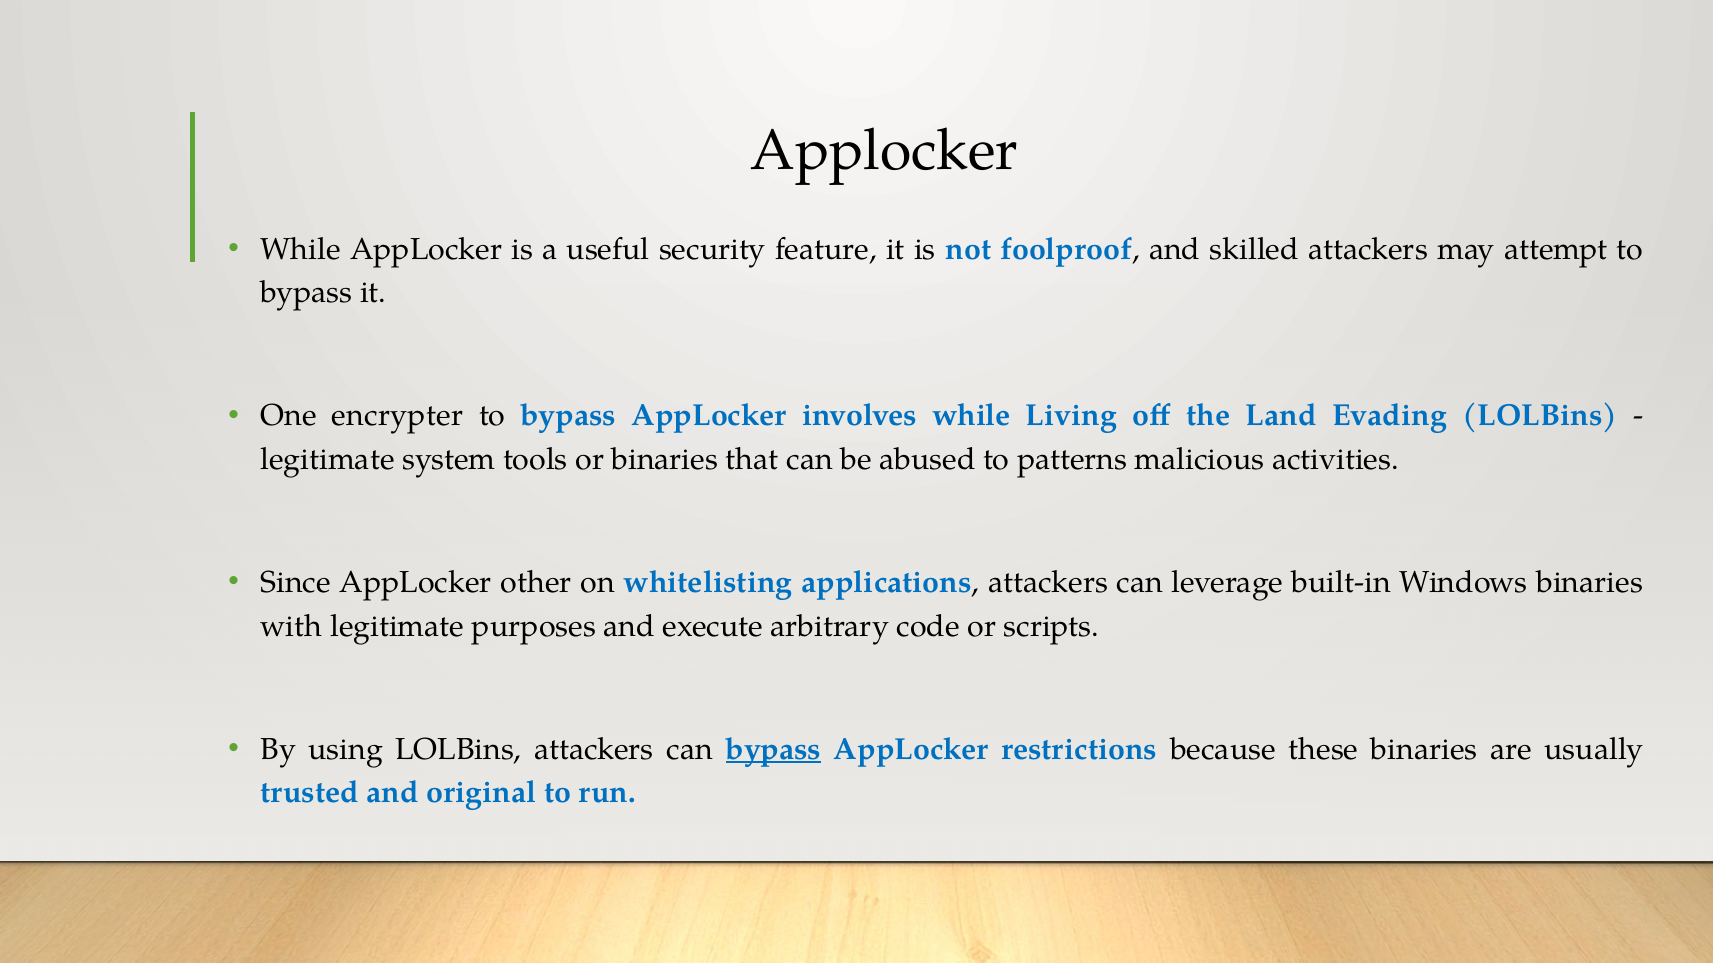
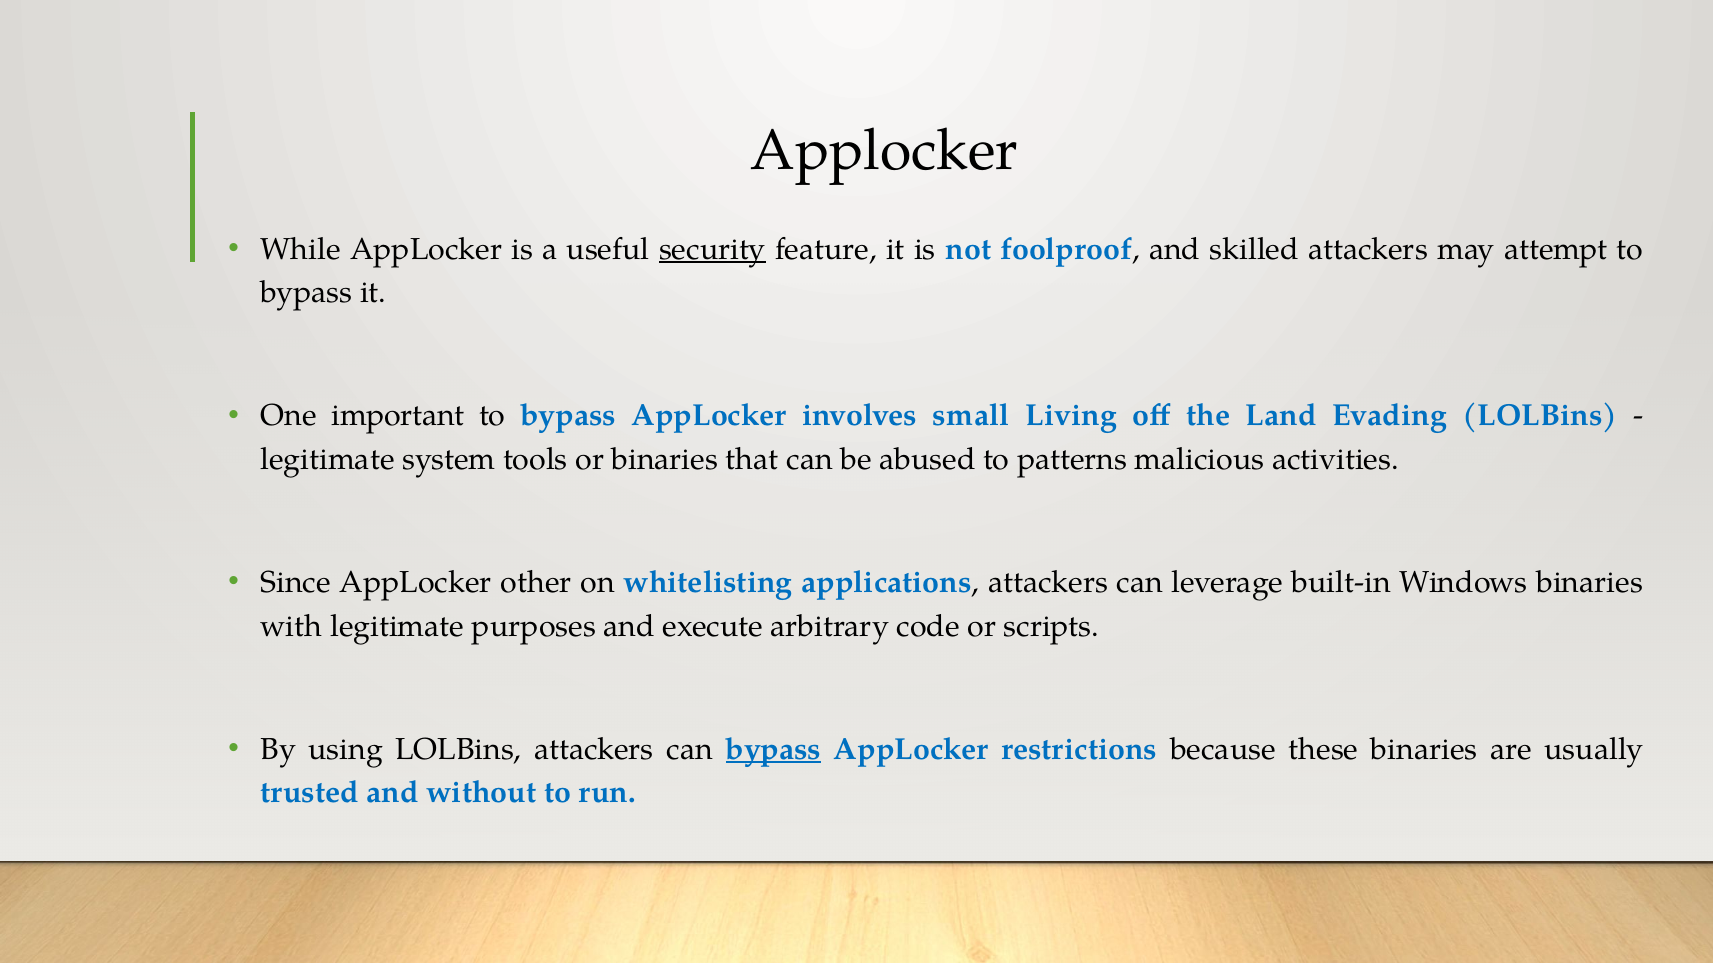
security underline: none -> present
encrypter: encrypter -> important
involves while: while -> small
original: original -> without
